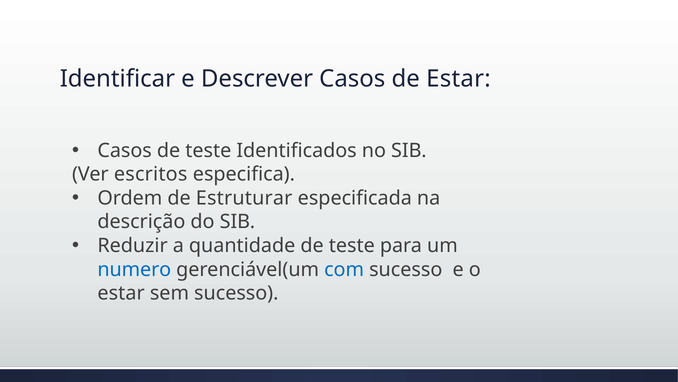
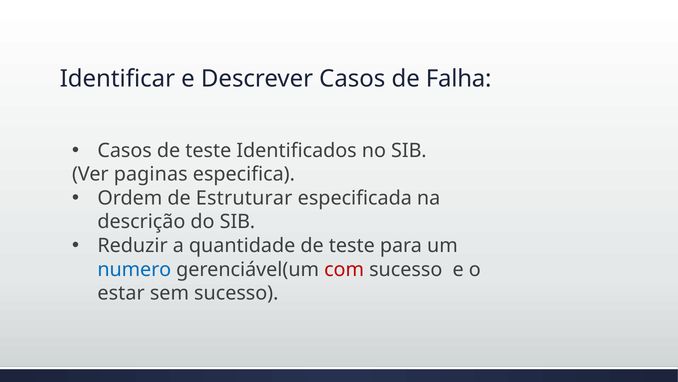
de Estar: Estar -> Falha
escritos: escritos -> paginas
com colour: blue -> red
